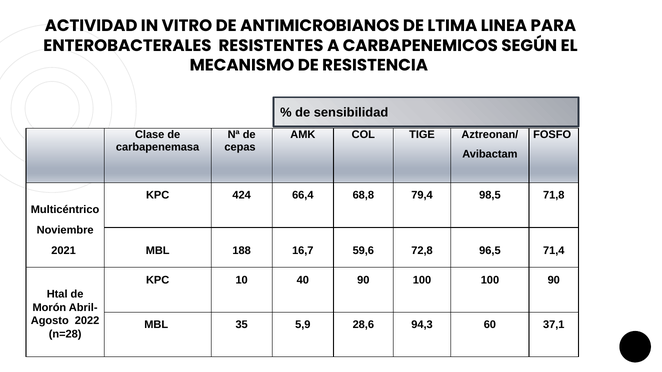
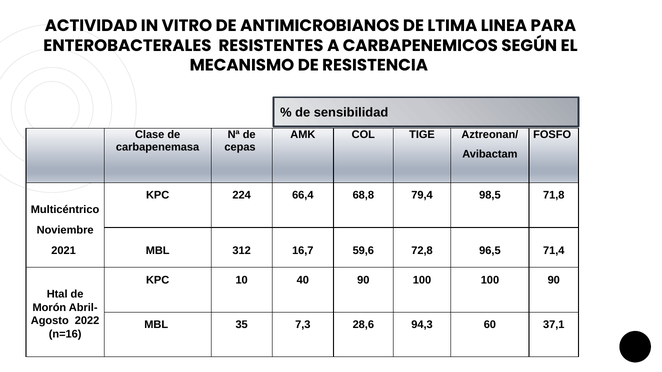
424: 424 -> 224
188: 188 -> 312
5,9: 5,9 -> 7,3
n=28: n=28 -> n=16
